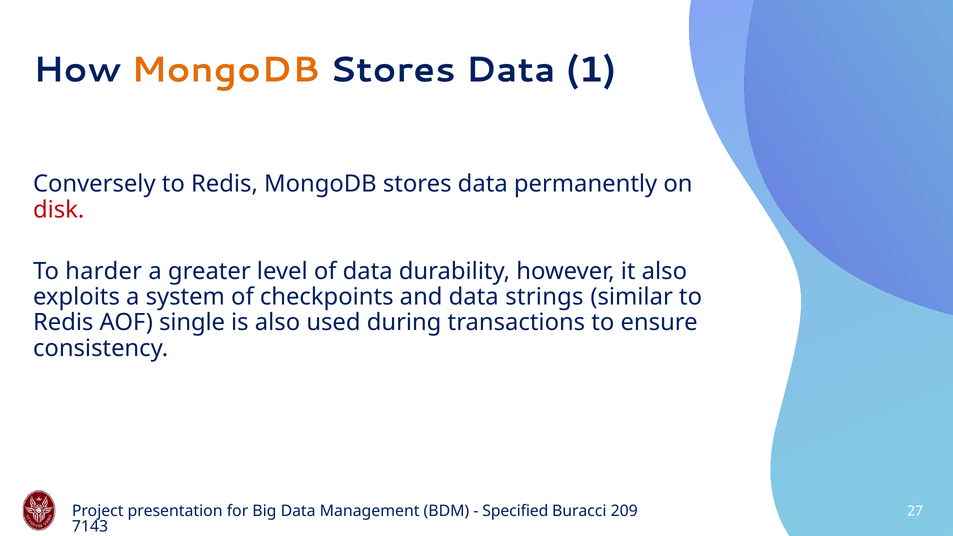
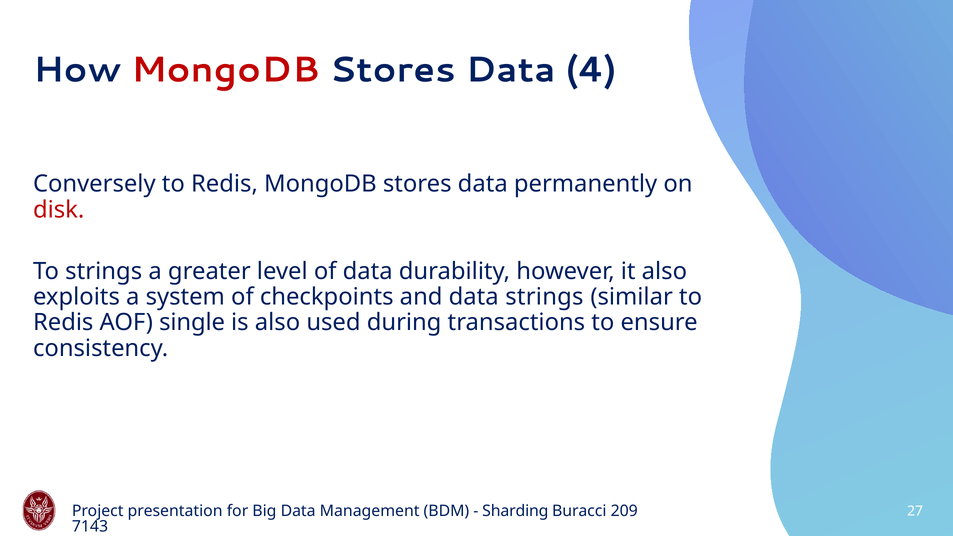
MongoDB at (226, 70) colour: orange -> red
1: 1 -> 4
To harder: harder -> strings
Specified: Specified -> Sharding
